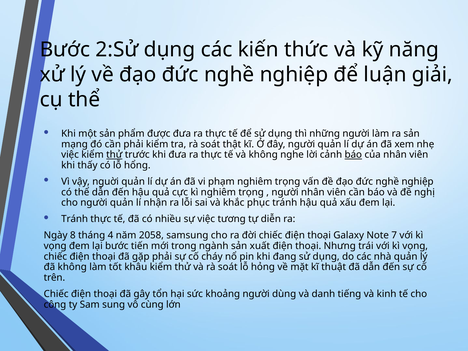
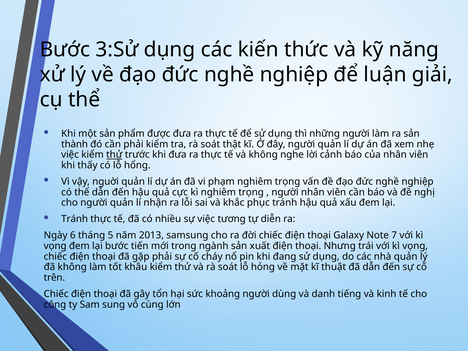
2:Sử: 2:Sử -> 3:Sử
mạng: mạng -> thành
báo at (353, 155) underline: present -> none
8: 8 -> 6
4: 4 -> 5
2058: 2058 -> 2013
